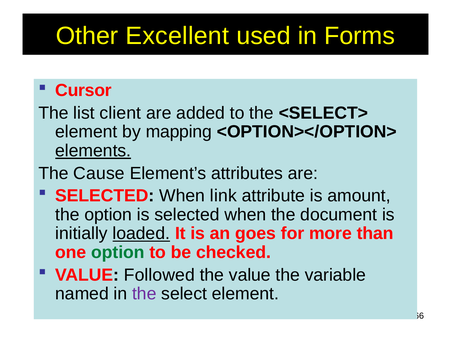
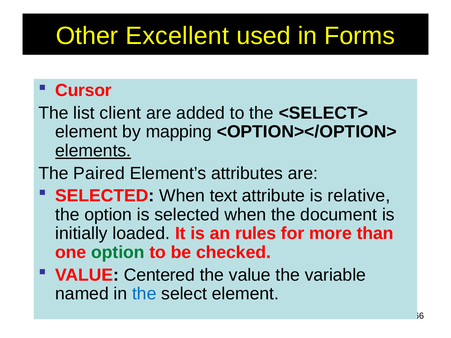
Cause: Cause -> Paired
link: link -> text
amount: amount -> relative
loaded underline: present -> none
goes: goes -> rules
Followed: Followed -> Centered
the at (144, 294) colour: purple -> blue
